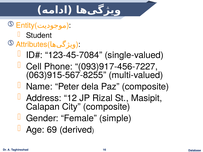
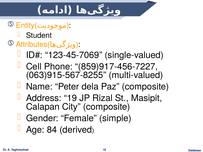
123-45-7084: 123-45-7084 -> 123-45-7069
093)917-456-7227: 093)917-456-7227 -> 859)917-456-7227
12: 12 -> 19
69: 69 -> 84
